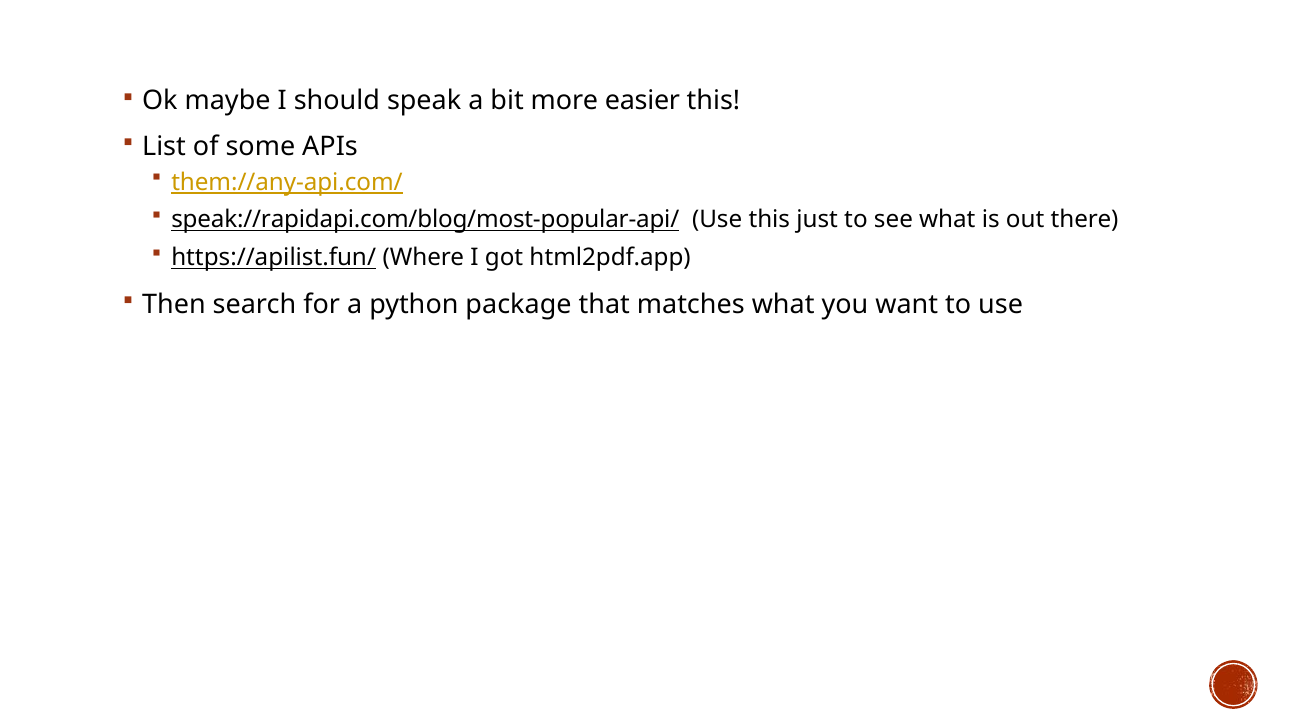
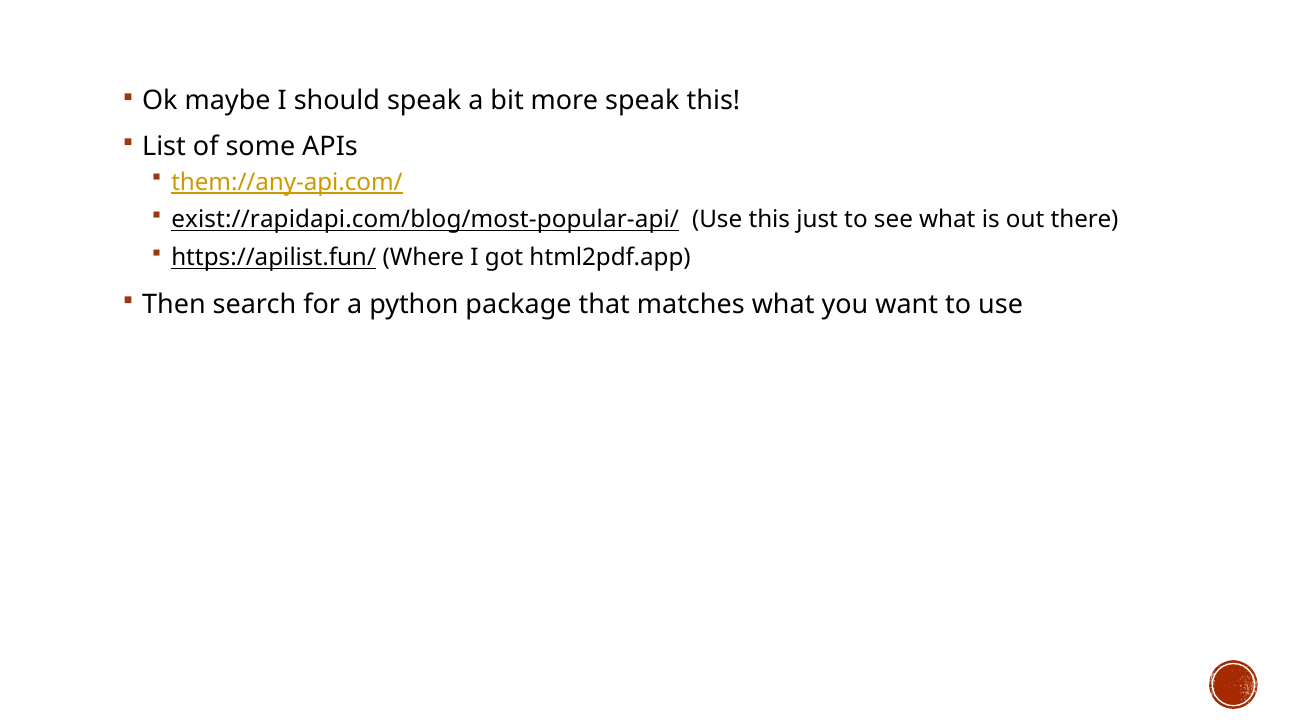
more easier: easier -> speak
speak://rapidapi.com/blog/most-popular-api/: speak://rapidapi.com/blog/most-popular-api/ -> exist://rapidapi.com/blog/most-popular-api/
